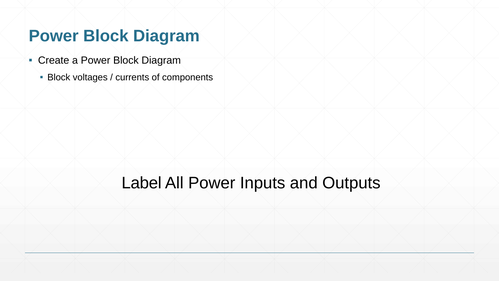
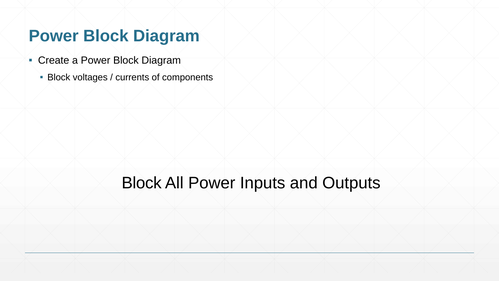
Label at (142, 183): Label -> Block
